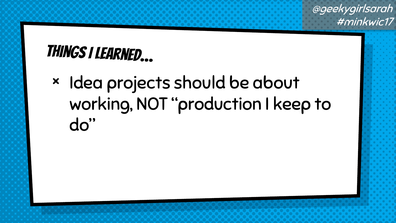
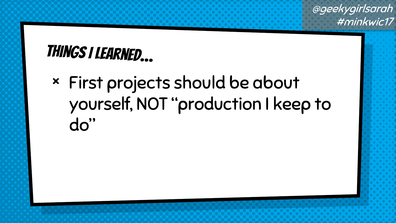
Idea: Idea -> First
working: working -> yourself
